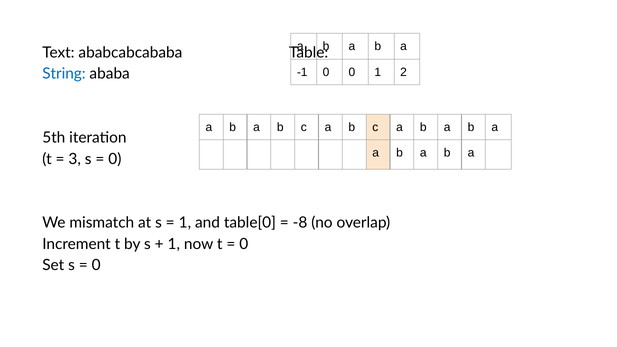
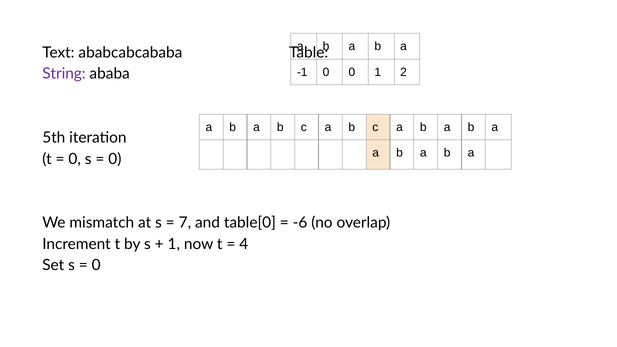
String colour: blue -> purple
3 at (75, 159): 3 -> 0
1 at (185, 223): 1 -> 7
-8: -8 -> -6
0 at (244, 244): 0 -> 4
